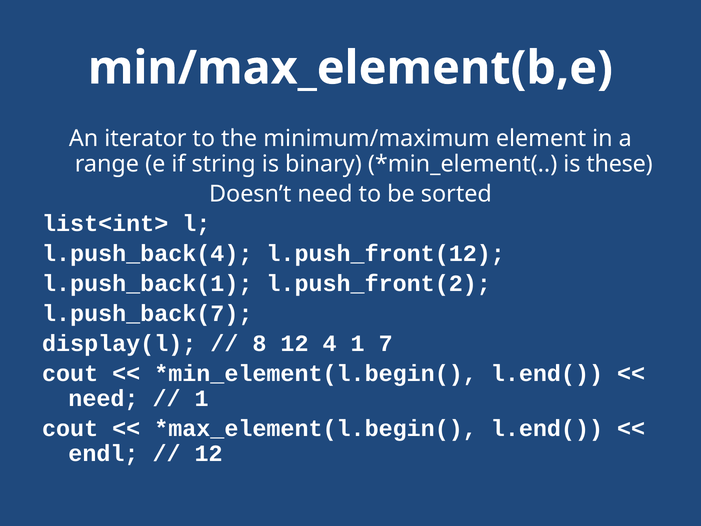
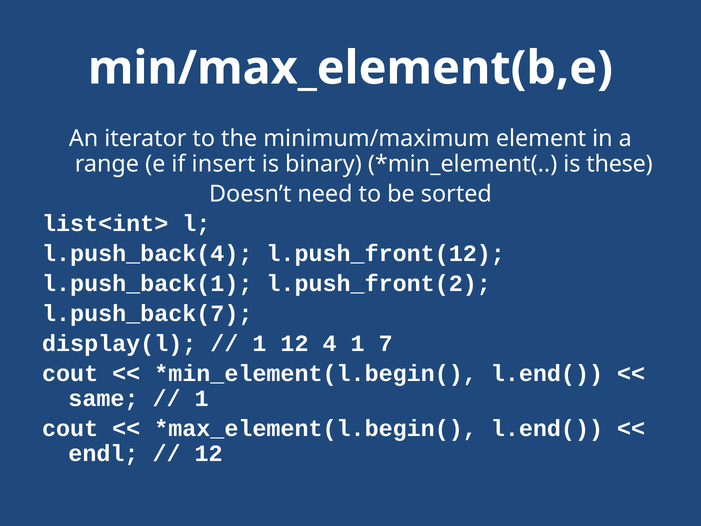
string: string -> insert
8 at (259, 343): 8 -> 1
need at (103, 398): need -> same
